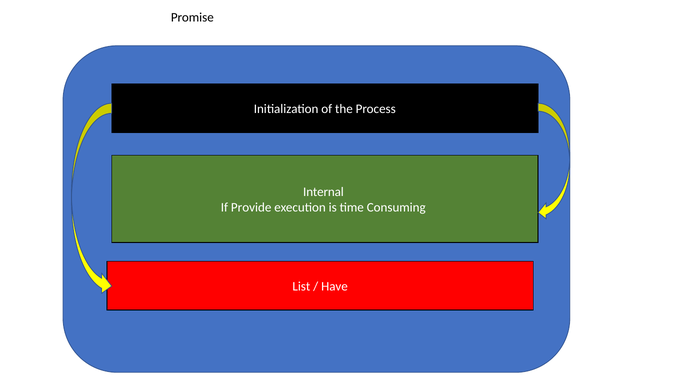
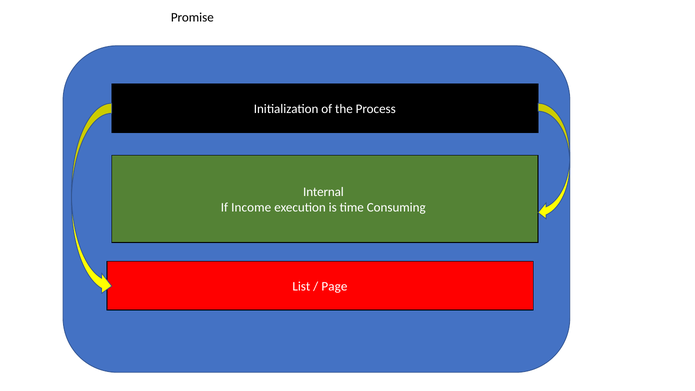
Provide: Provide -> Income
Have: Have -> Page
